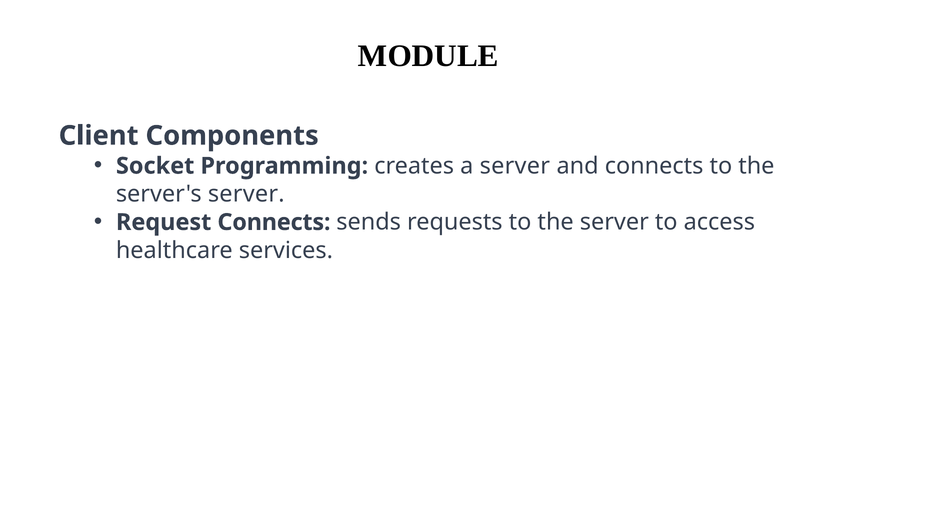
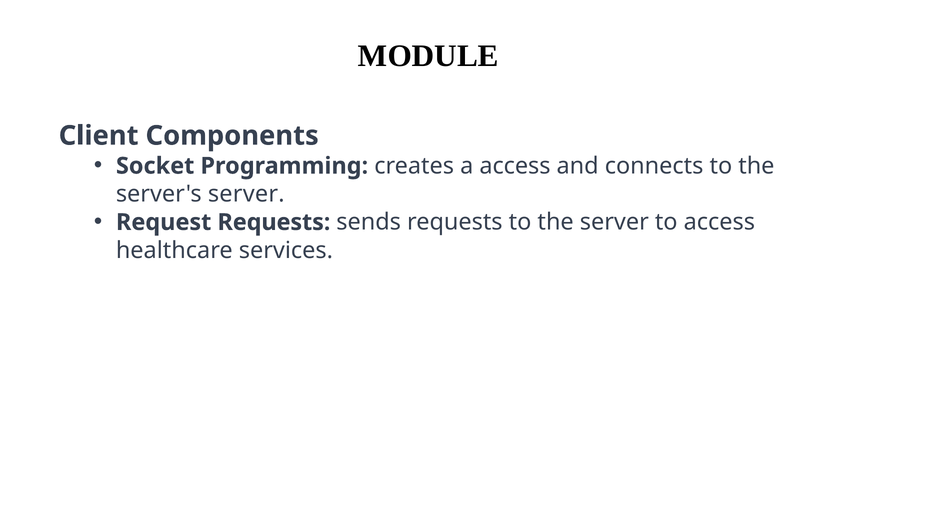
a server: server -> access
Request Connects: Connects -> Requests
